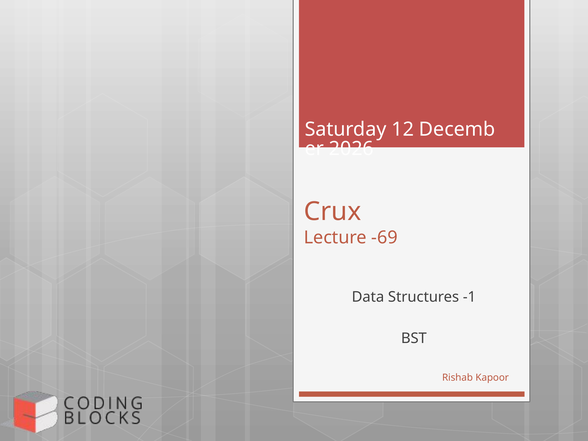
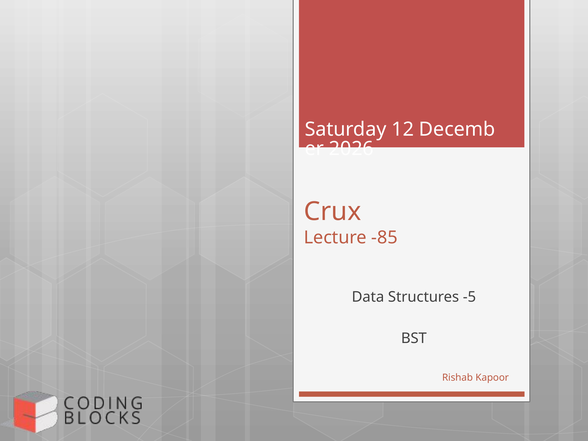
-69: -69 -> -85
-1: -1 -> -5
